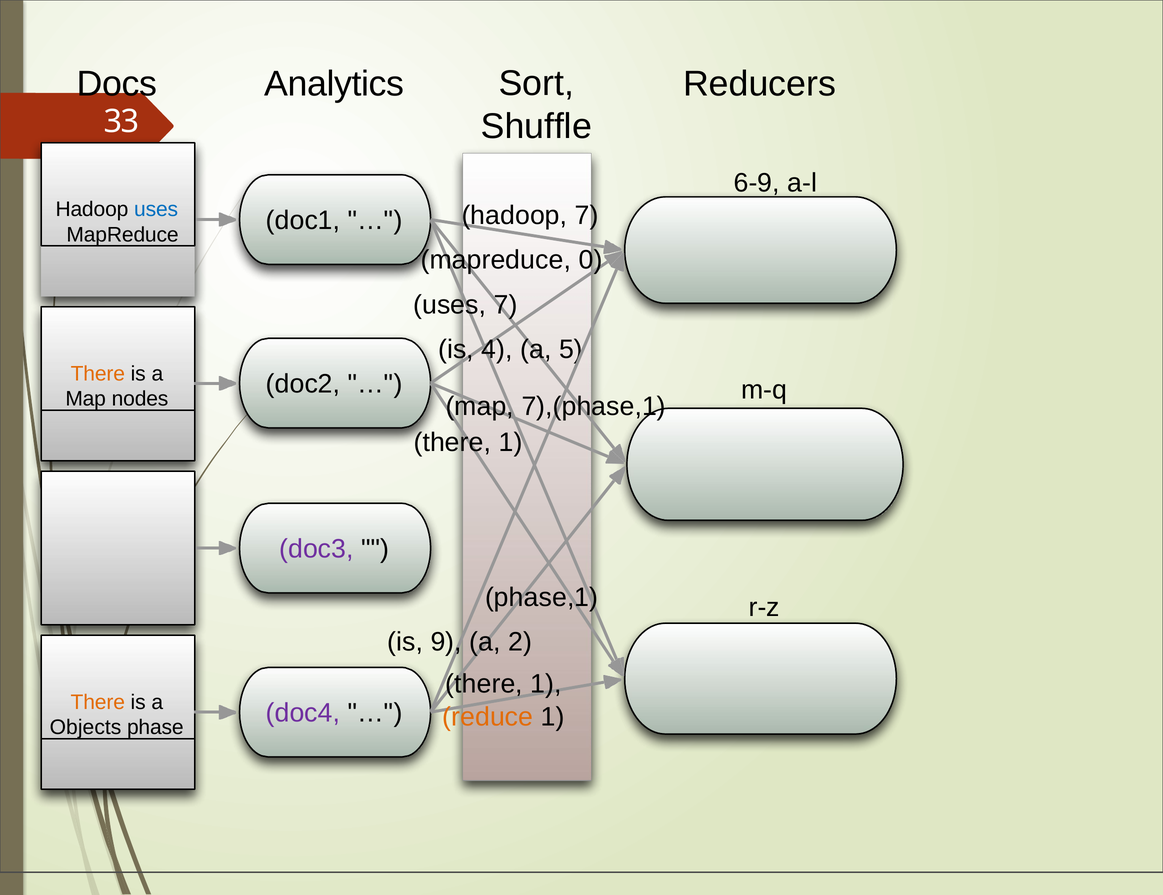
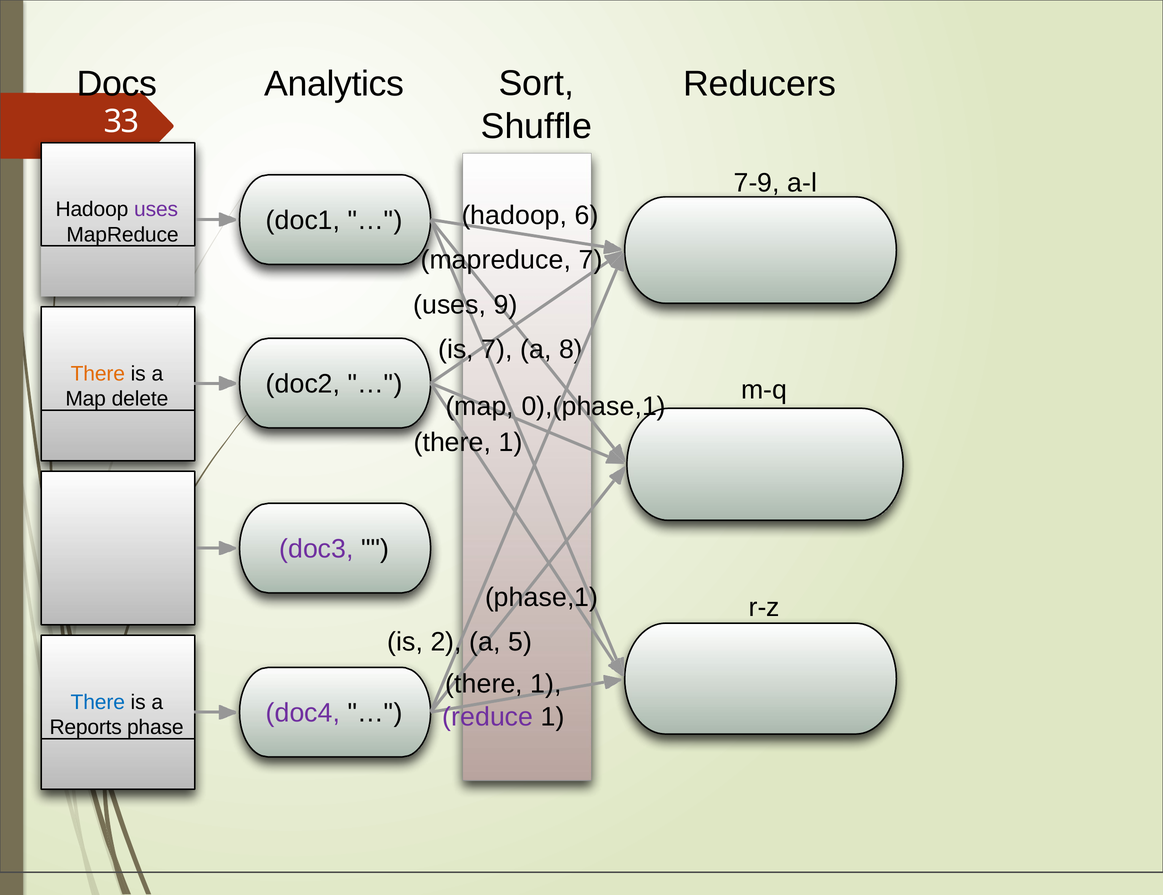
6-9: 6-9 -> 7-9
uses at (156, 209) colour: blue -> purple
hadoop 7: 7 -> 6
mapreduce 0: 0 -> 7
uses 7: 7 -> 9
is 4: 4 -> 7
5: 5 -> 8
nodes: nodes -> delete
7),(phase,1: 7),(phase,1 -> 0),(phase,1
9: 9 -> 2
2: 2 -> 5
There at (98, 702) colour: orange -> blue
reduce colour: orange -> purple
Objects: Objects -> Reports
